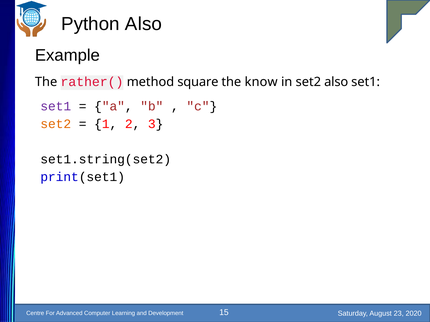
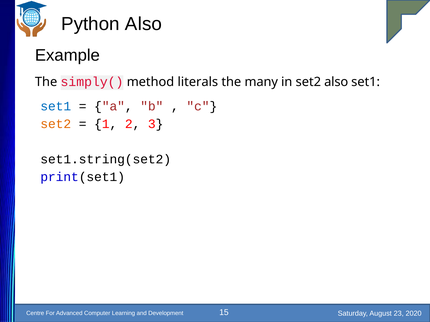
rather(: rather( -> simply(
square: square -> literals
know: know -> many
set1 at (56, 106) colour: purple -> blue
